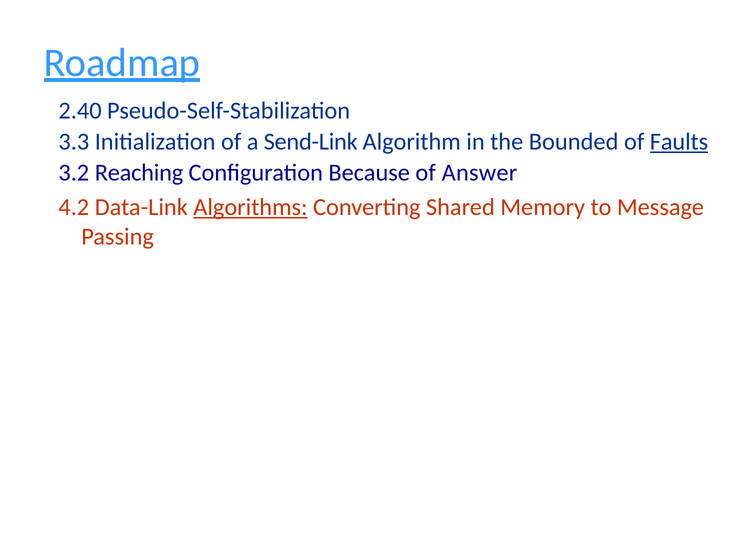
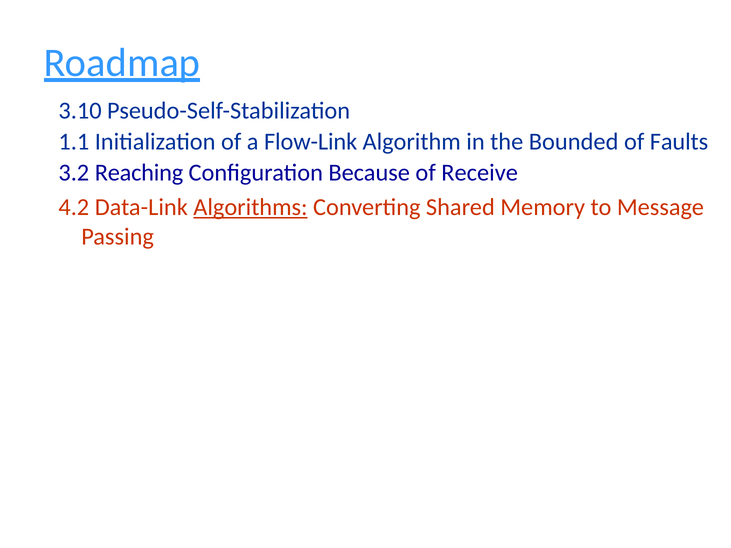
2.40: 2.40 -> 3.10
3.3: 3.3 -> 1.1
Send-Link: Send-Link -> Flow-Link
Faults underline: present -> none
Answer: Answer -> Receive
